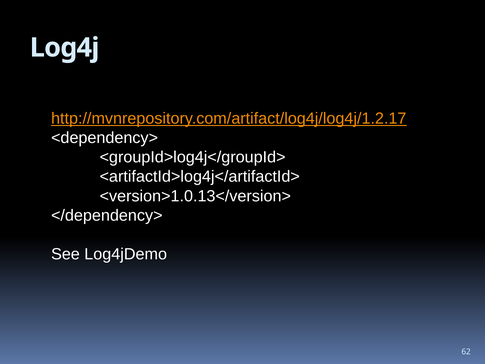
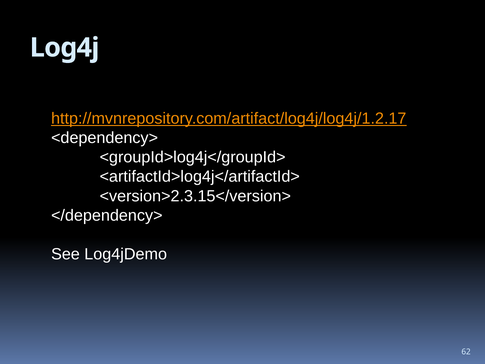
<version>1.0.13</version>: <version>1.0.13</version> -> <version>2.3.15</version>
